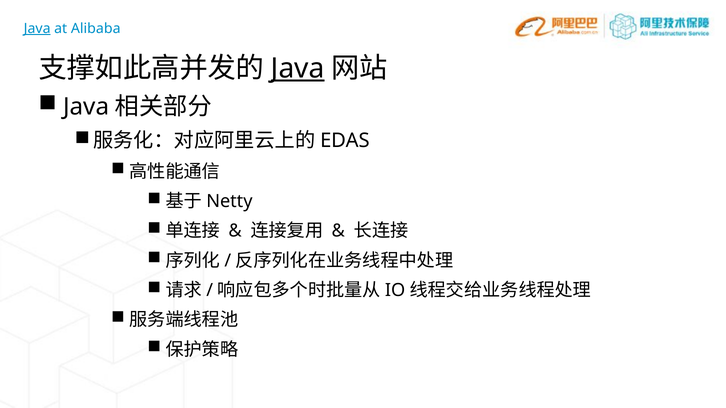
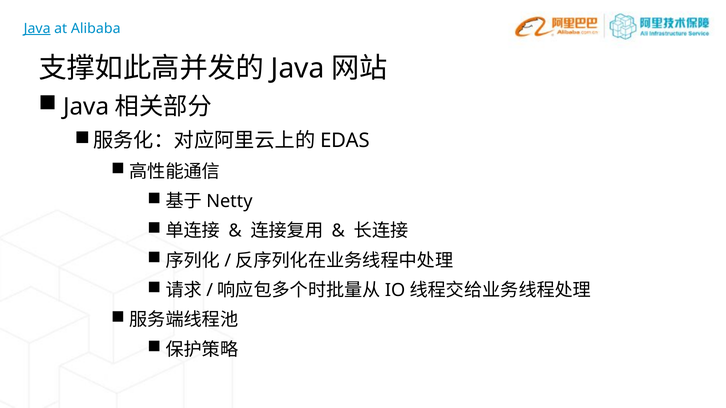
Java at (298, 68) underline: present -> none
